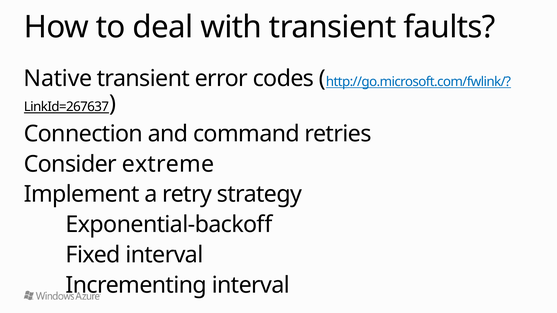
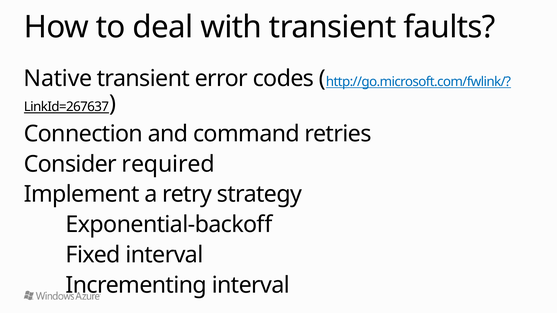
extreme: extreme -> required
